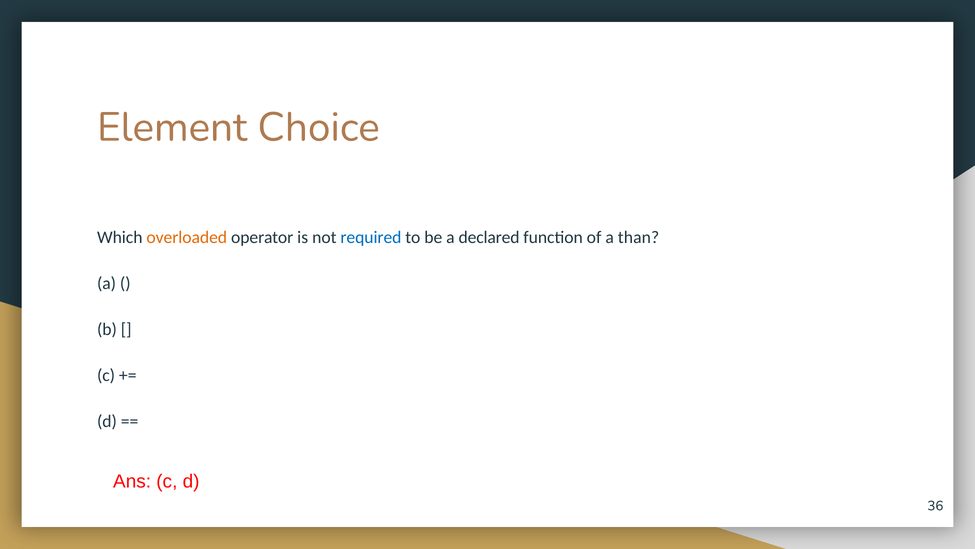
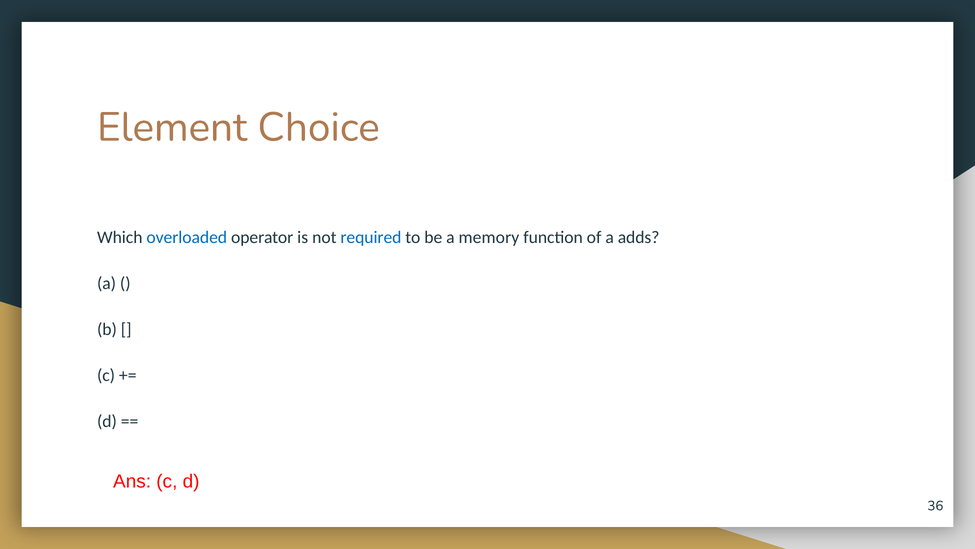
overloaded colour: orange -> blue
declared: declared -> memory
than: than -> adds
